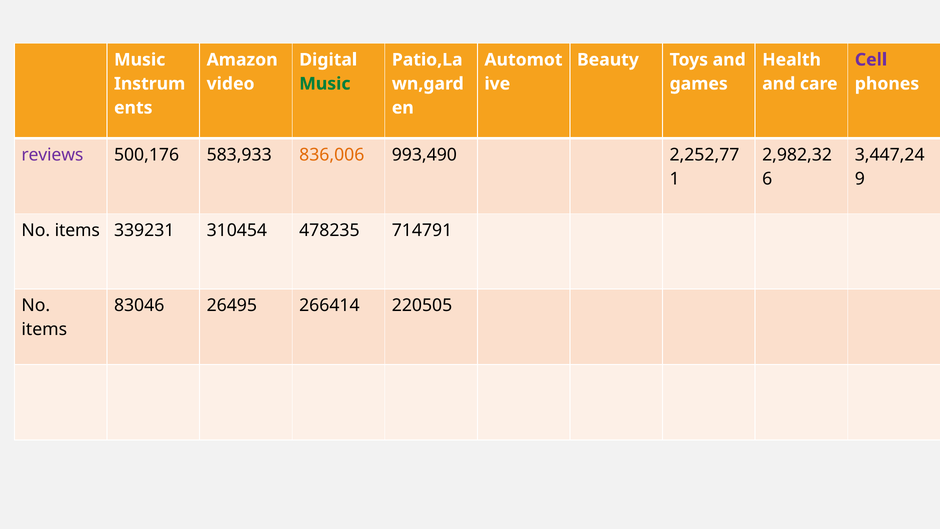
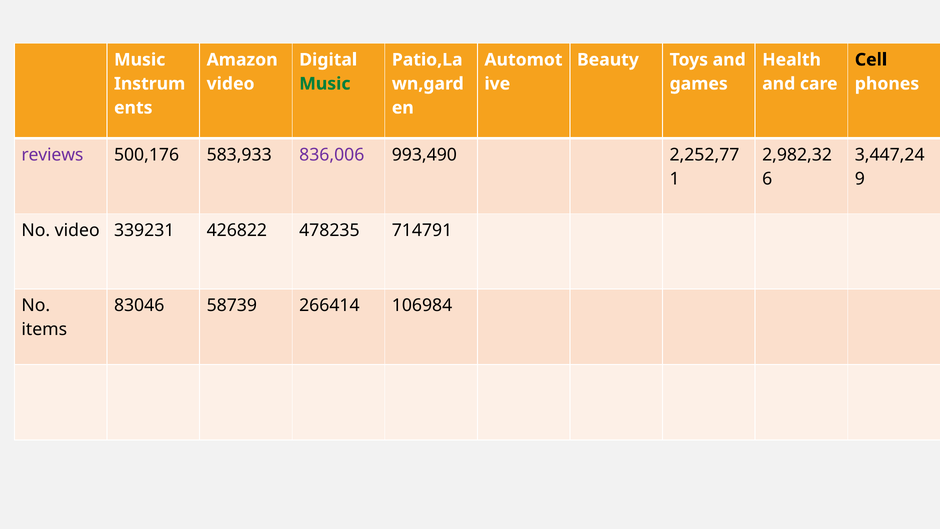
Cell colour: purple -> black
836,006 colour: orange -> purple
items at (77, 230): items -> video
310454: 310454 -> 426822
26495: 26495 -> 58739
220505: 220505 -> 106984
